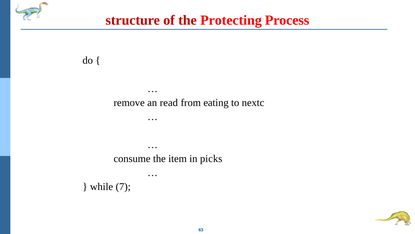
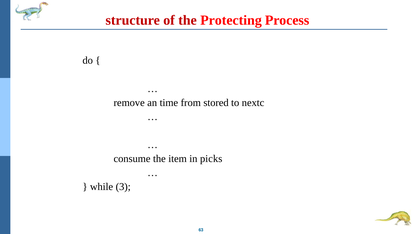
read: read -> time
eating: eating -> stored
7: 7 -> 3
